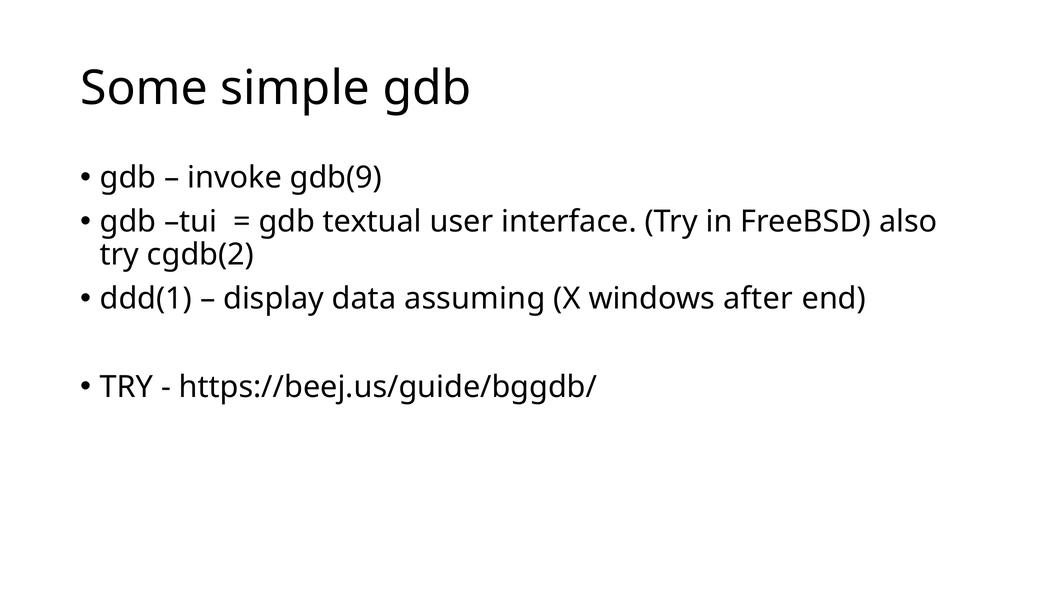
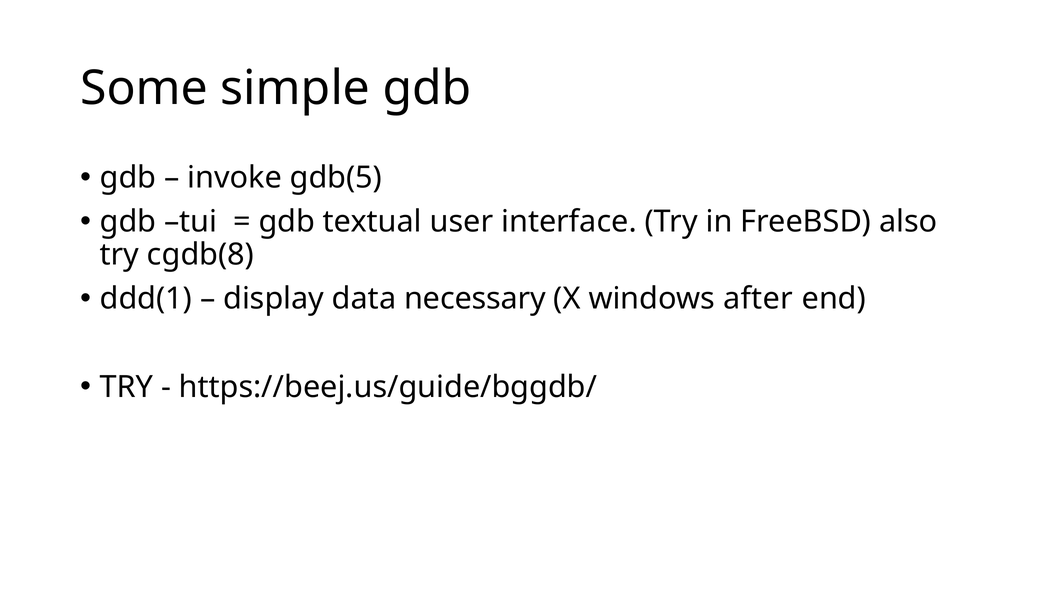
gdb(9: gdb(9 -> gdb(5
cgdb(2: cgdb(2 -> cgdb(8
assuming: assuming -> necessary
